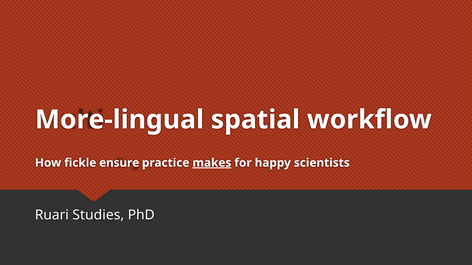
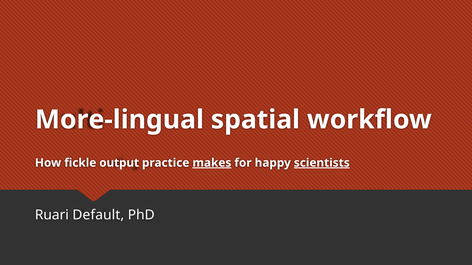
ensure: ensure -> output
scientists underline: none -> present
Studies: Studies -> Default
